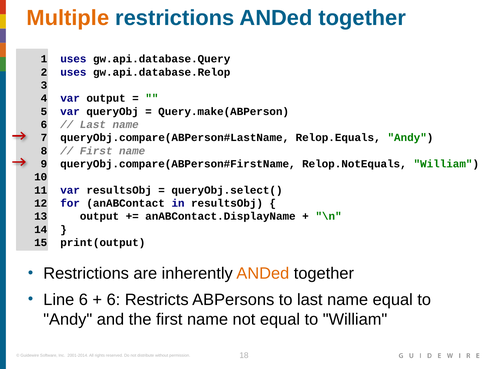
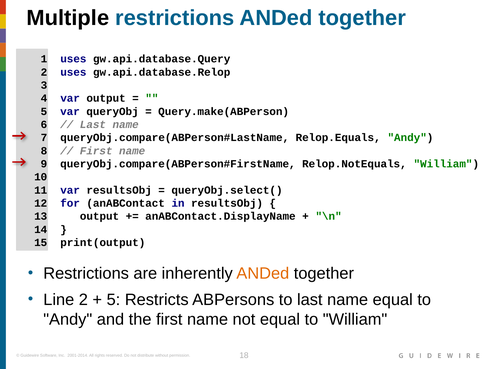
Multiple colour: orange -> black
Line 6: 6 -> 2
6 at (113, 300): 6 -> 5
